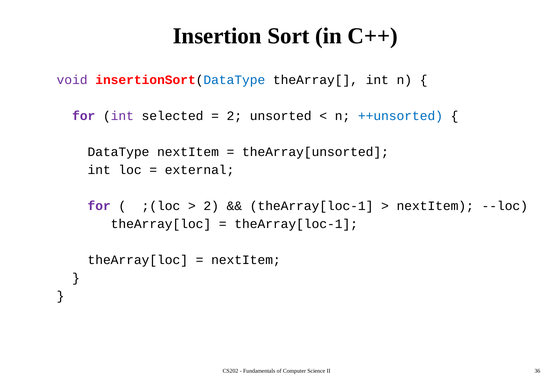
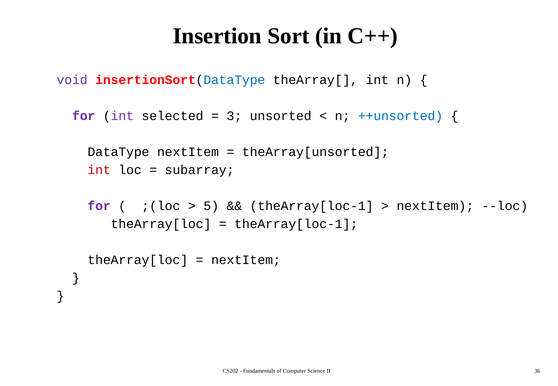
2 at (234, 116): 2 -> 3
int at (99, 170) colour: black -> red
external: external -> subarray
2 at (211, 206): 2 -> 5
